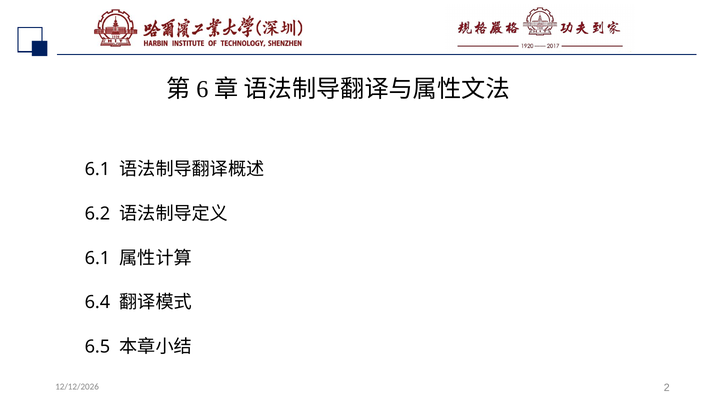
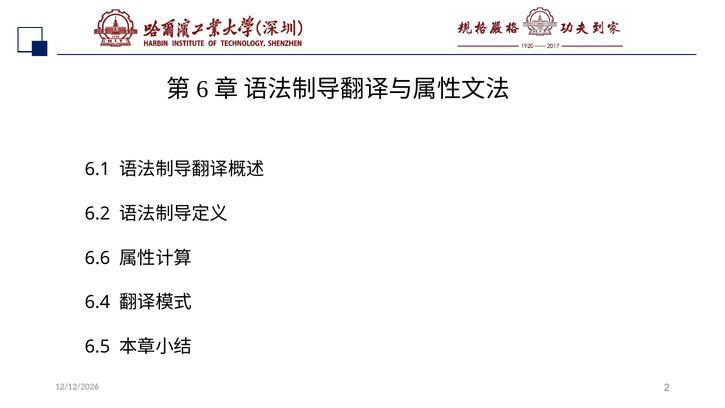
6.1 at (97, 258): 6.1 -> 6.6
